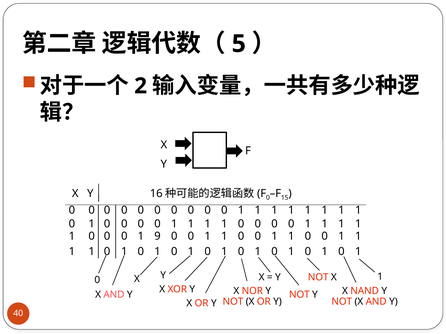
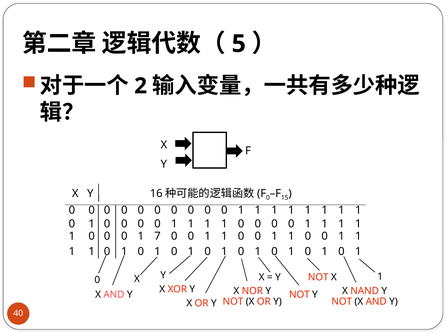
9: 9 -> 7
